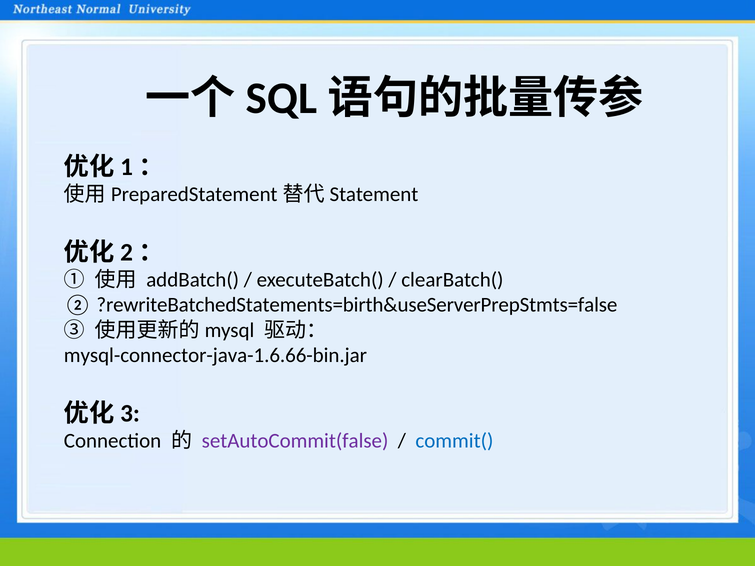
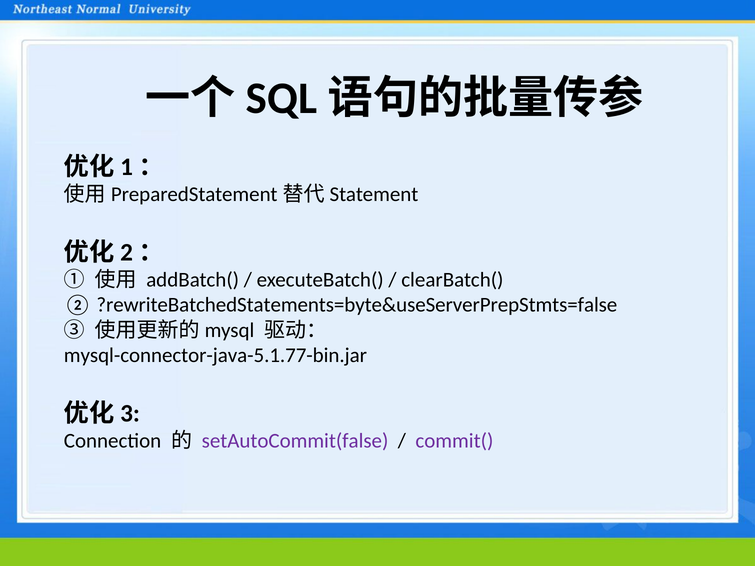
?rewriteBatchedStatements=birth&useServerPrepStmts=false: ?rewriteBatchedStatements=birth&useServerPrepStmts=false -> ?rewriteBatchedStatements=byte&useServerPrepStmts=false
mysql-connector-java-1.6.66-bin.jar: mysql-connector-java-1.6.66-bin.jar -> mysql-connector-java-5.1.77-bin.jar
commit( colour: blue -> purple
